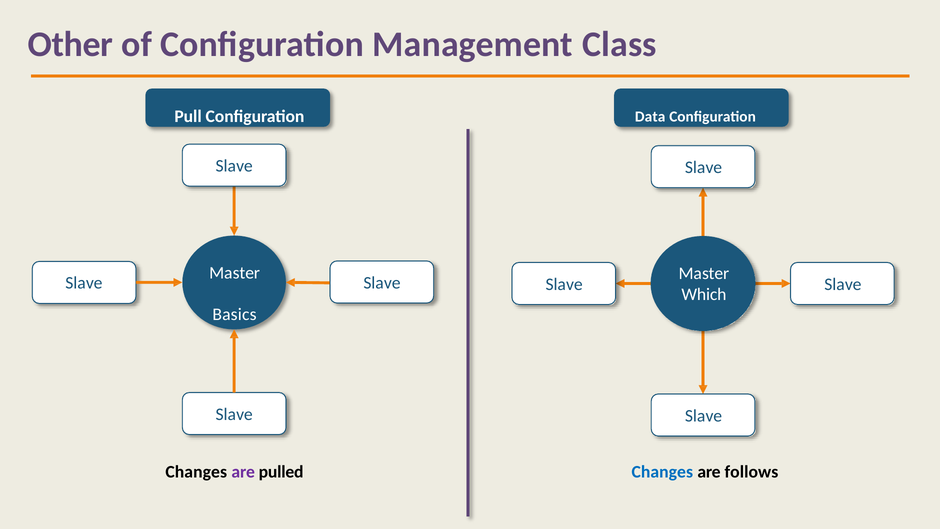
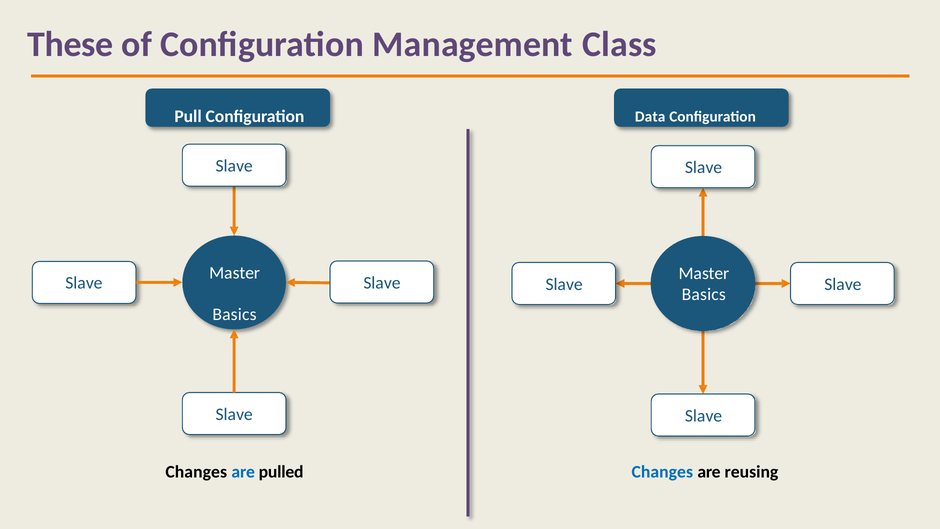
Other: Other -> These
Which at (704, 294): Which -> Basics
are at (243, 472) colour: purple -> blue
follows: follows -> reusing
